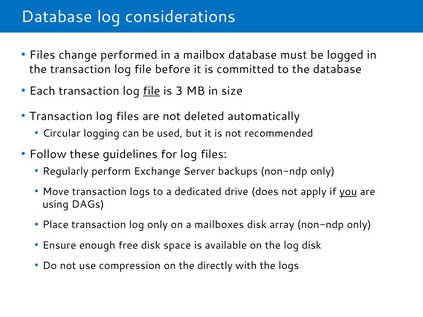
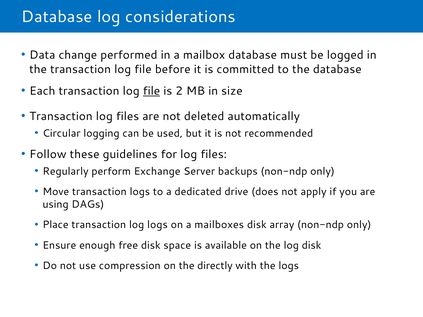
Files at (42, 55): Files -> Data
3: 3 -> 2
you underline: present -> none
log only: only -> logs
